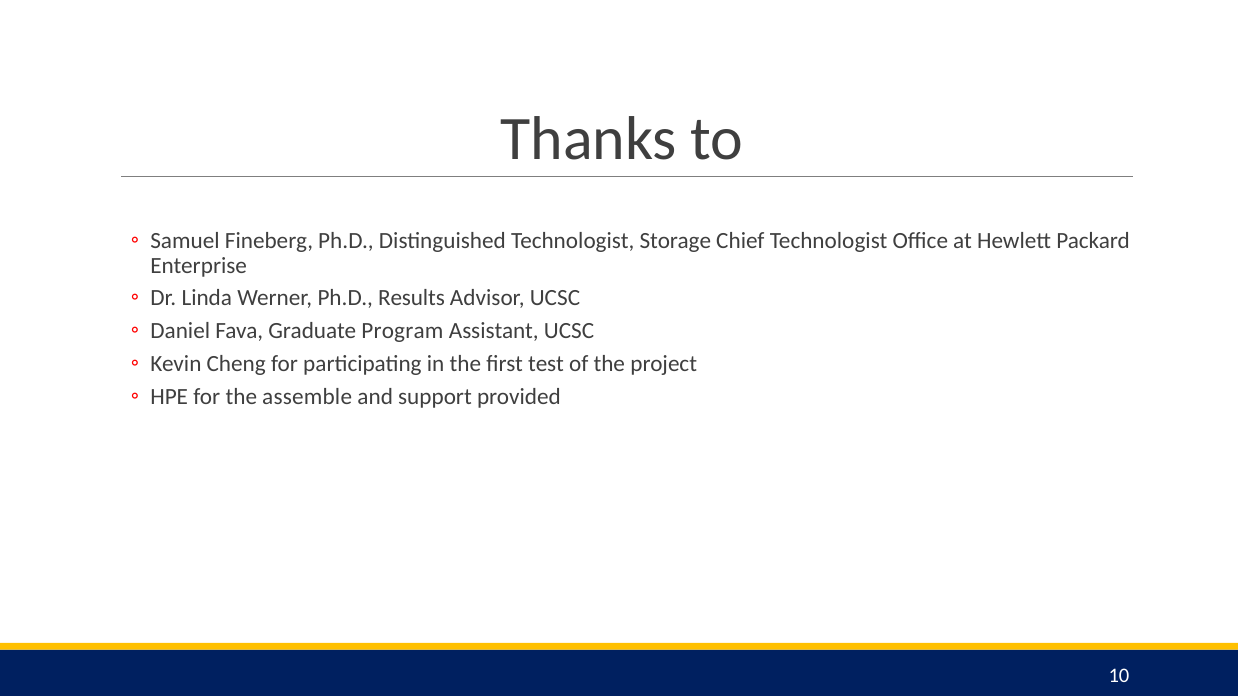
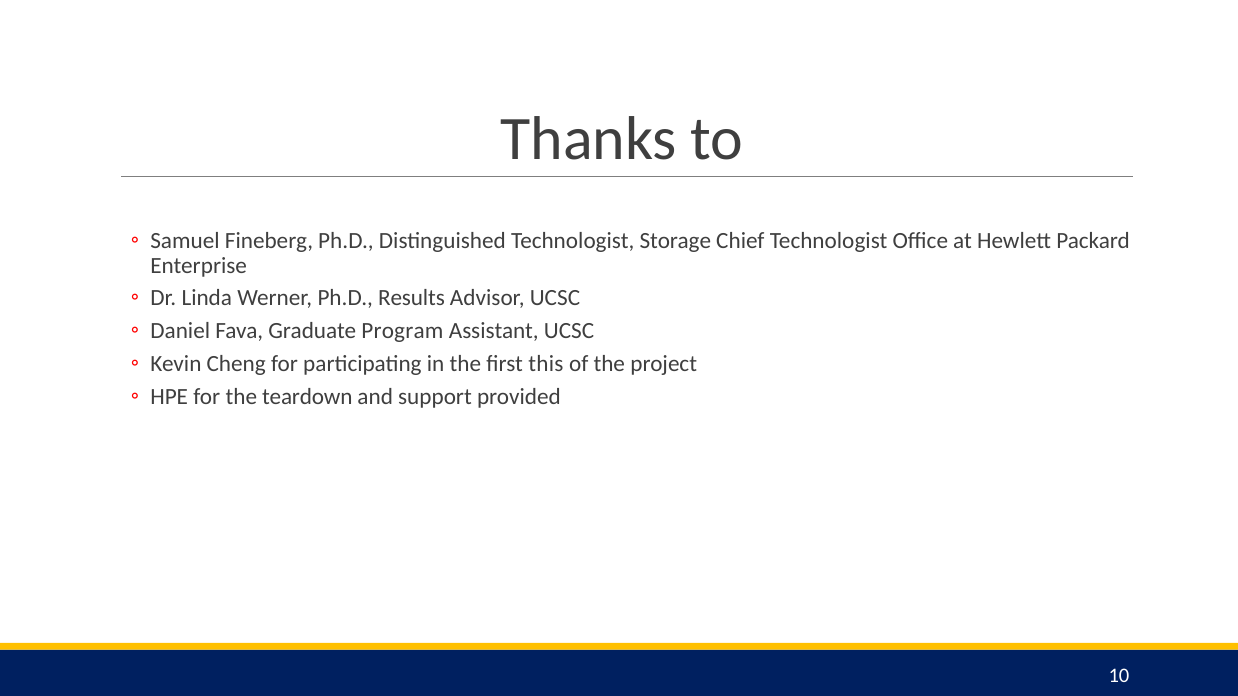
test: test -> this
assemble: assemble -> teardown
